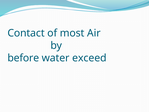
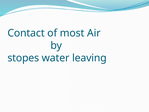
before: before -> stopes
exceed: exceed -> leaving
